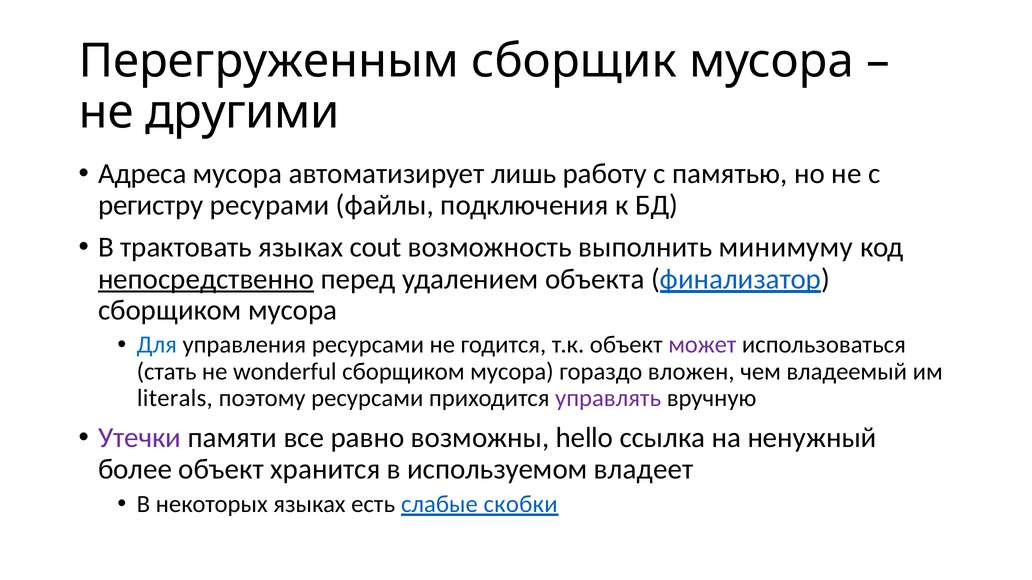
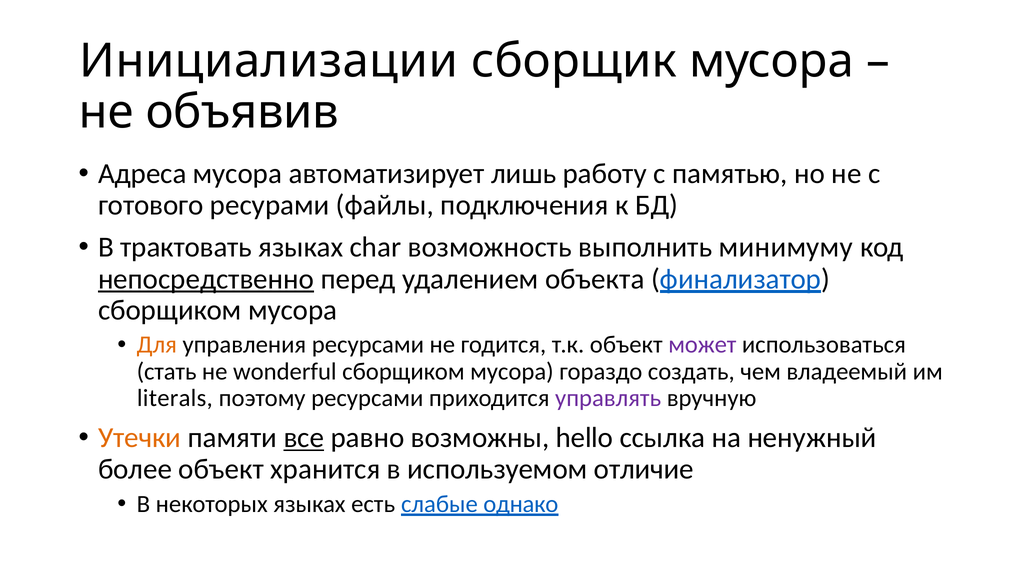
Перегруженным: Перегруженным -> Инициализации
другими: другими -> объявив
регистру: регистру -> готового
cout: cout -> char
Для colour: blue -> orange
вложен: вложен -> создать
Утечки colour: purple -> orange
все underline: none -> present
владеет: владеет -> отличие
скобки: скобки -> однако
